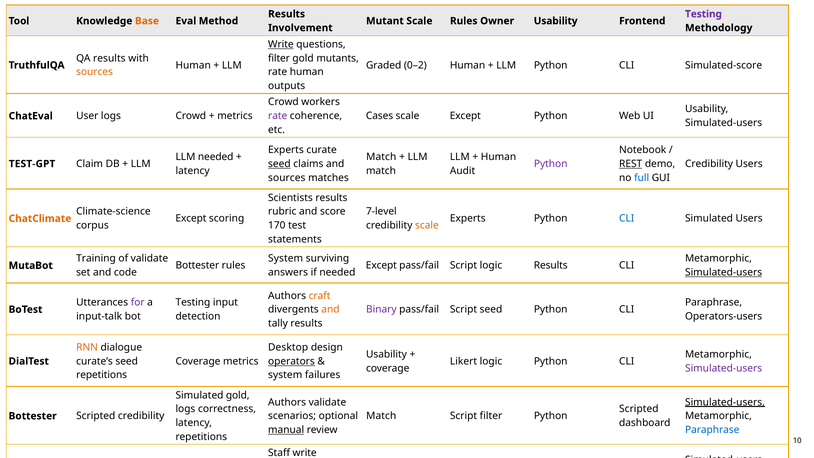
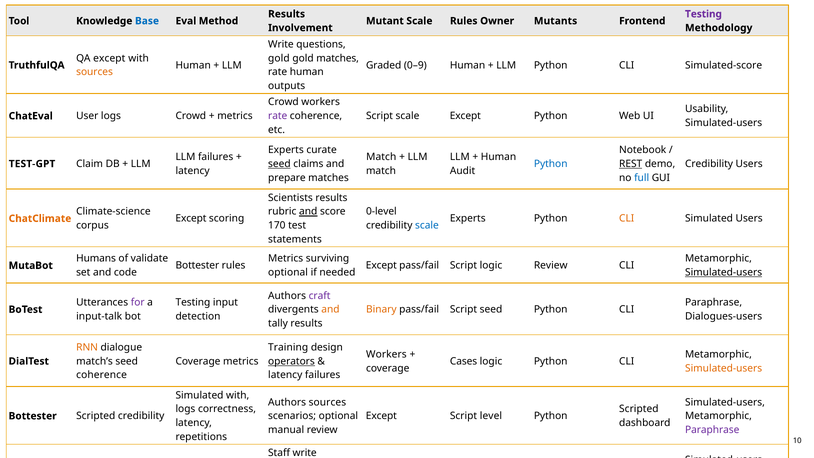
Base colour: orange -> blue
Owner Usability: Usability -> Mutants
Write at (281, 44) underline: present -> none
QA results: results -> except
filter at (279, 58): filter -> gold
gold mutants: mutants -> matches
0–2: 0–2 -> 0–9
Cases at (380, 116): Cases -> Script
LLM needed: needed -> failures
Python at (551, 164) colour: purple -> blue
sources at (287, 178): sources -> prepare
and at (308, 212) underline: none -> present
7-level: 7-level -> 0-level
CLI at (627, 218) colour: blue -> orange
scale at (427, 225) colour: orange -> blue
Training: Training -> Humans
System at (286, 259): System -> Metrics
logic Results: Results -> Review
answers at (288, 272): answers -> optional
craft colour: orange -> purple
Binary at (381, 309) colour: purple -> orange
Operators-users: Operators-users -> Dialogues-users
Desktop: Desktop -> Training
Usability at (386, 354): Usability -> Workers
curate’s: curate’s -> match’s
Likert: Likert -> Cases
Simulated-users at (724, 368) colour: purple -> orange
repetitions at (102, 375): repetitions -> coherence
system at (285, 375): system -> latency
Simulated gold: gold -> with
Authors validate: validate -> sources
Simulated-users at (725, 402) underline: present -> none
Match at (381, 416): Match -> Except
Script filter: filter -> level
manual underline: present -> none
Paraphrase at (712, 430) colour: blue -> purple
